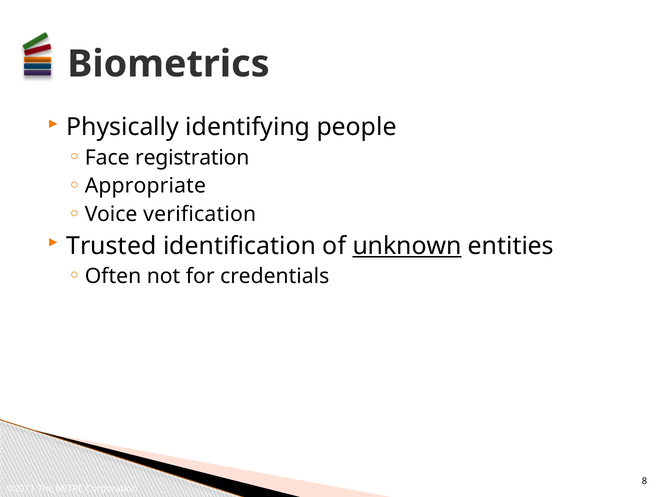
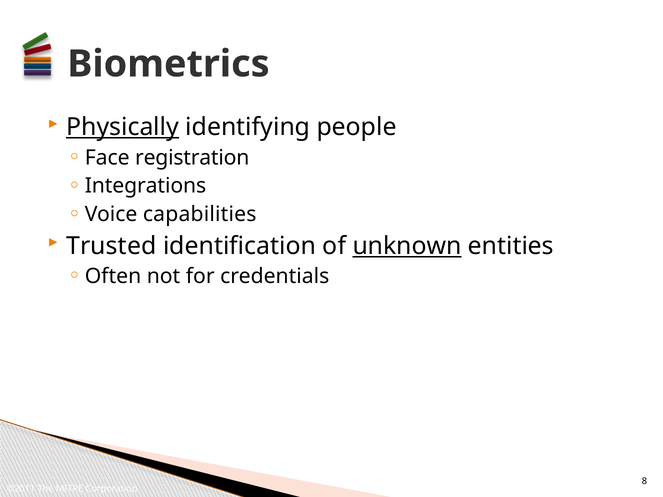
Physically underline: none -> present
Appropriate: Appropriate -> Integrations
verification: verification -> capabilities
